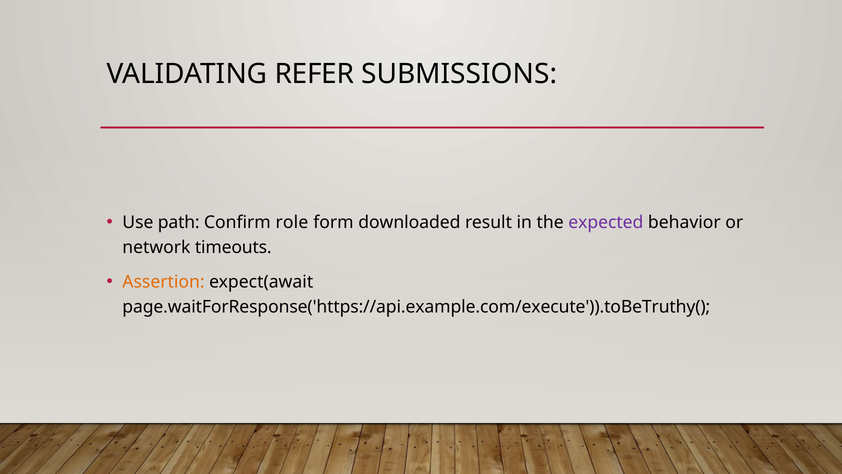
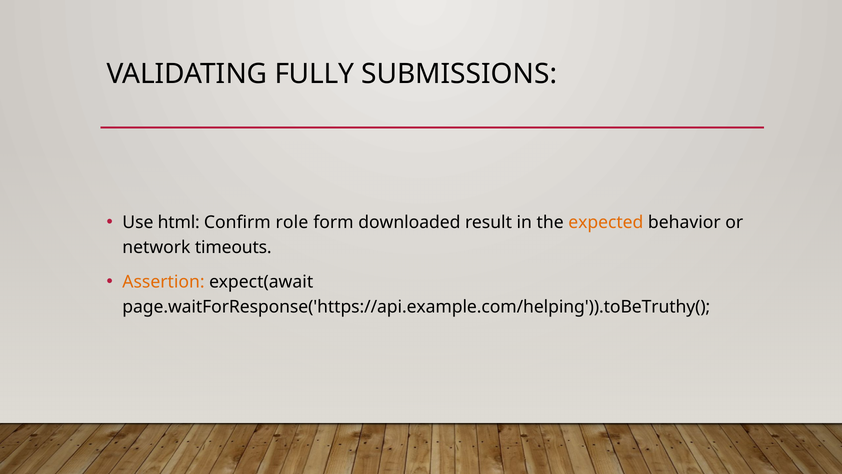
REFER: REFER -> FULLY
path: path -> html
expected colour: purple -> orange
page.waitForResponse('https://api.example.com/execute')).toBeTruthy(: page.waitForResponse('https://api.example.com/execute')).toBeTruthy( -> page.waitForResponse('https://api.example.com/helping')).toBeTruthy(
